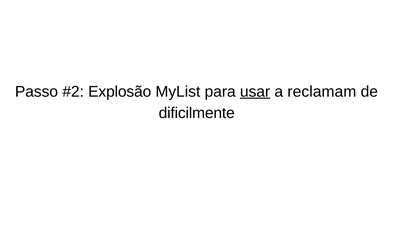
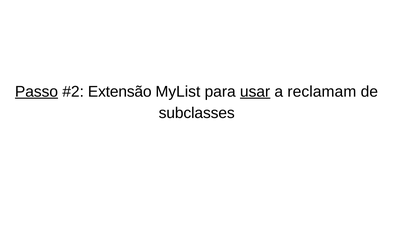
Passo underline: none -> present
Explosão: Explosão -> Extensão
dificilmente: dificilmente -> subclasses
